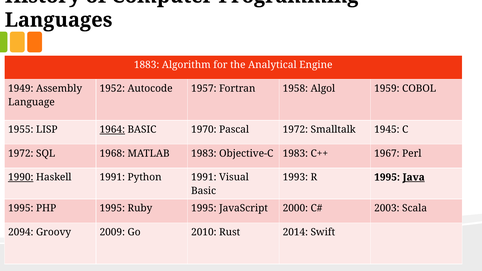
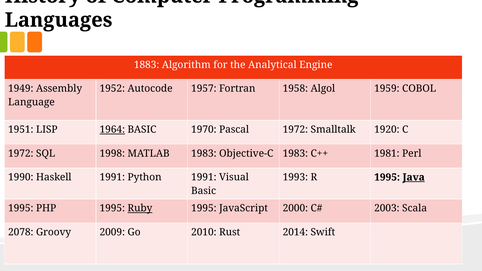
1955: 1955 -> 1951
1945: 1945 -> 1920
1968: 1968 -> 1998
1967: 1967 -> 1981
1990 underline: present -> none
Ruby underline: none -> present
2094: 2094 -> 2078
